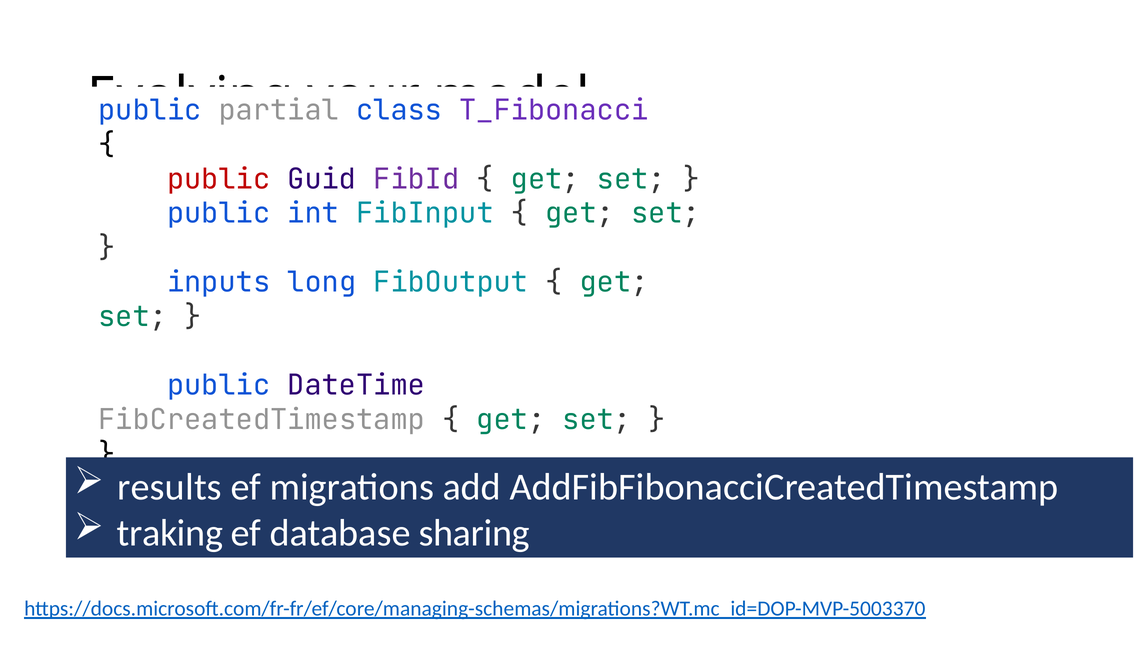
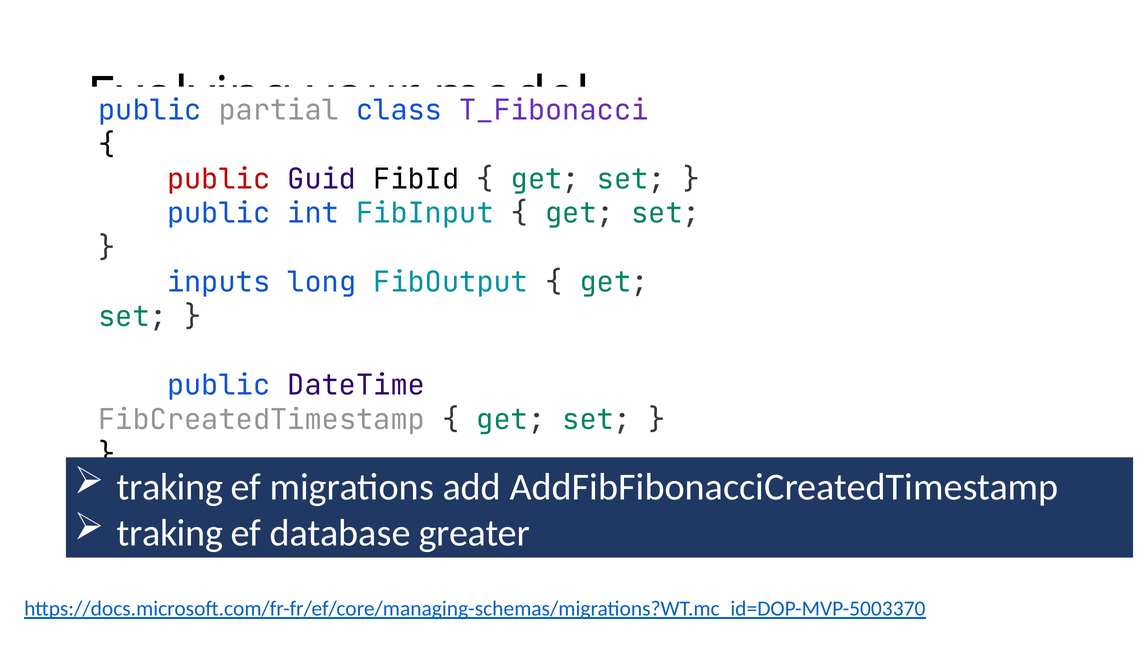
FibId colour: purple -> black
results at (170, 487): results -> traking
sharing: sharing -> greater
